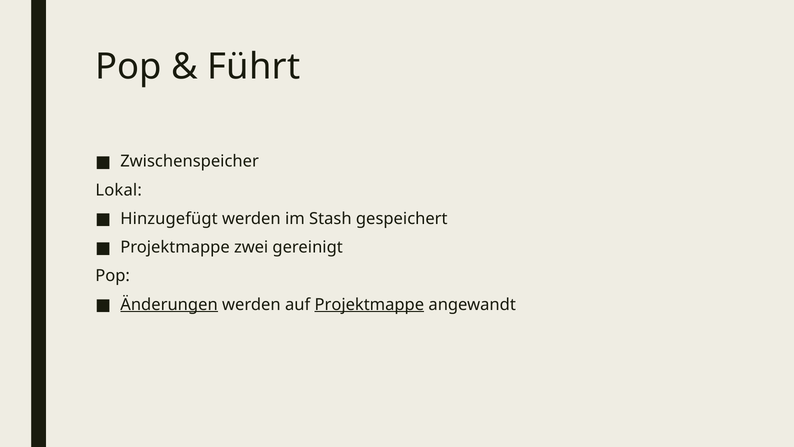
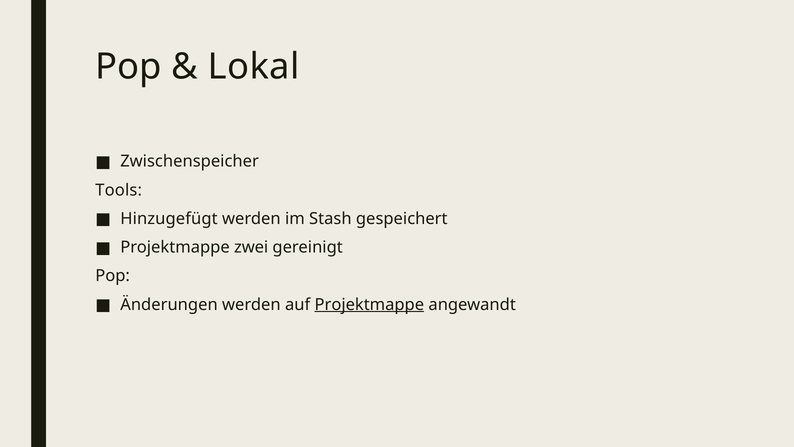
Führt: Führt -> Lokal
Lokal: Lokal -> Tools
Änderungen underline: present -> none
